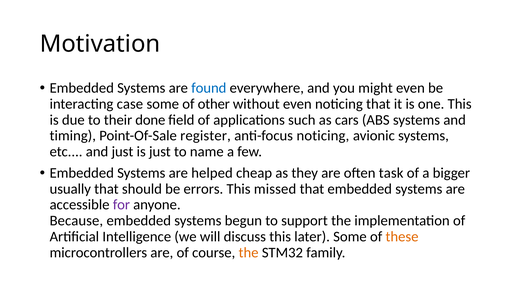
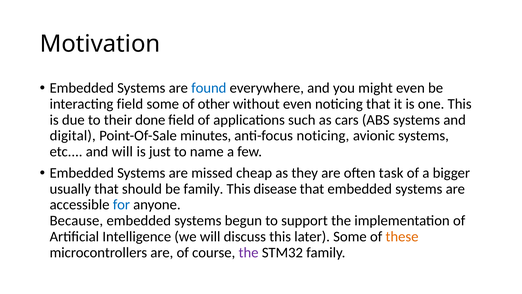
interacting case: case -> field
timing: timing -> digital
register: register -> minutes
and just: just -> will
helped: helped -> missed
be errors: errors -> family
missed: missed -> disease
for colour: purple -> blue
the at (249, 252) colour: orange -> purple
